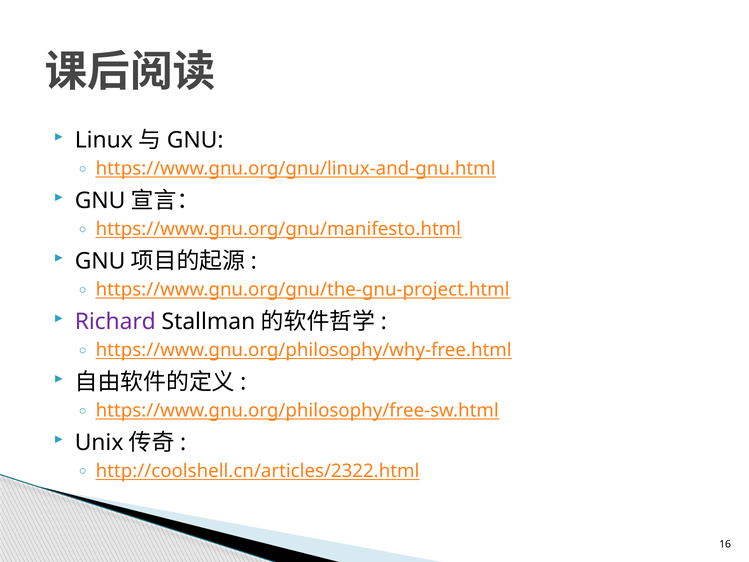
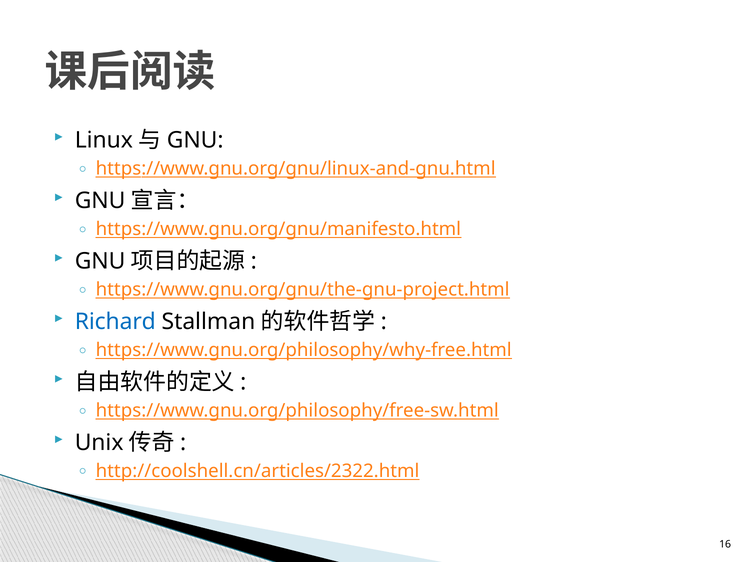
Richard colour: purple -> blue
